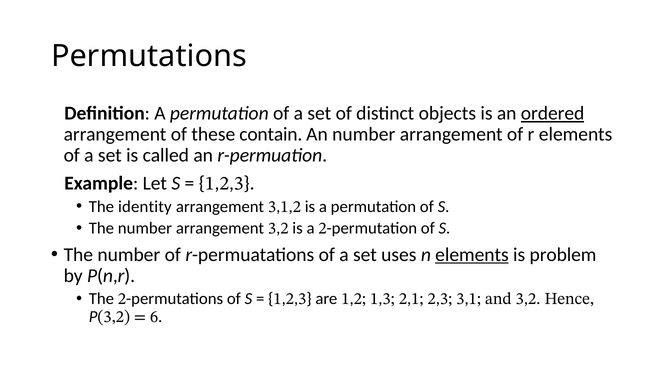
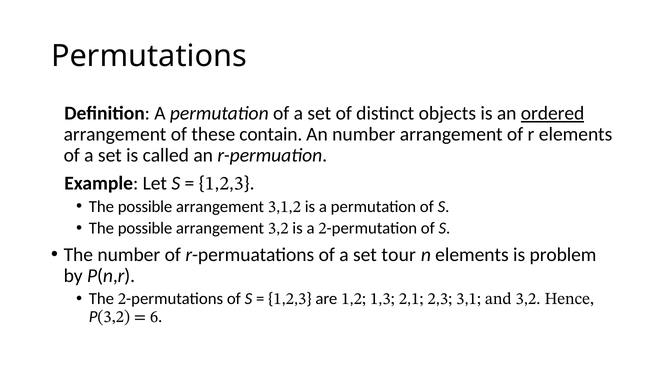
identity at (145, 207): identity -> possible
number at (145, 228): number -> possible
uses: uses -> tour
elements at (472, 255) underline: present -> none
